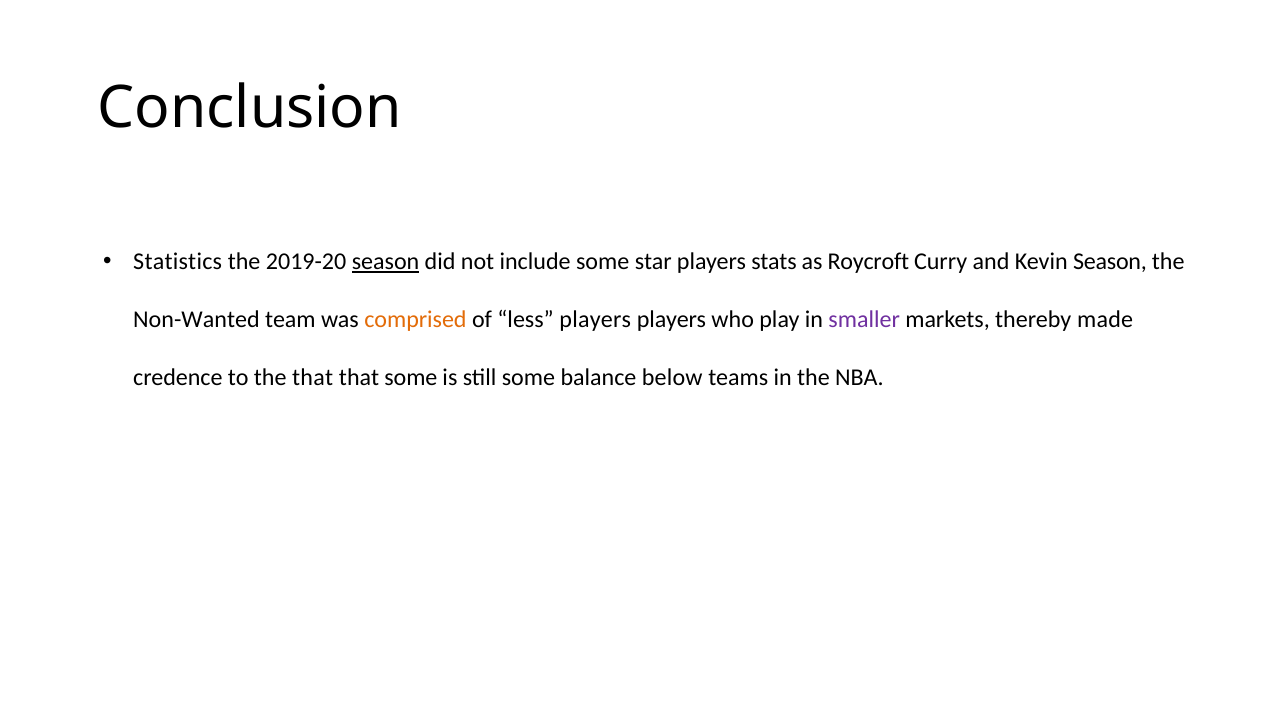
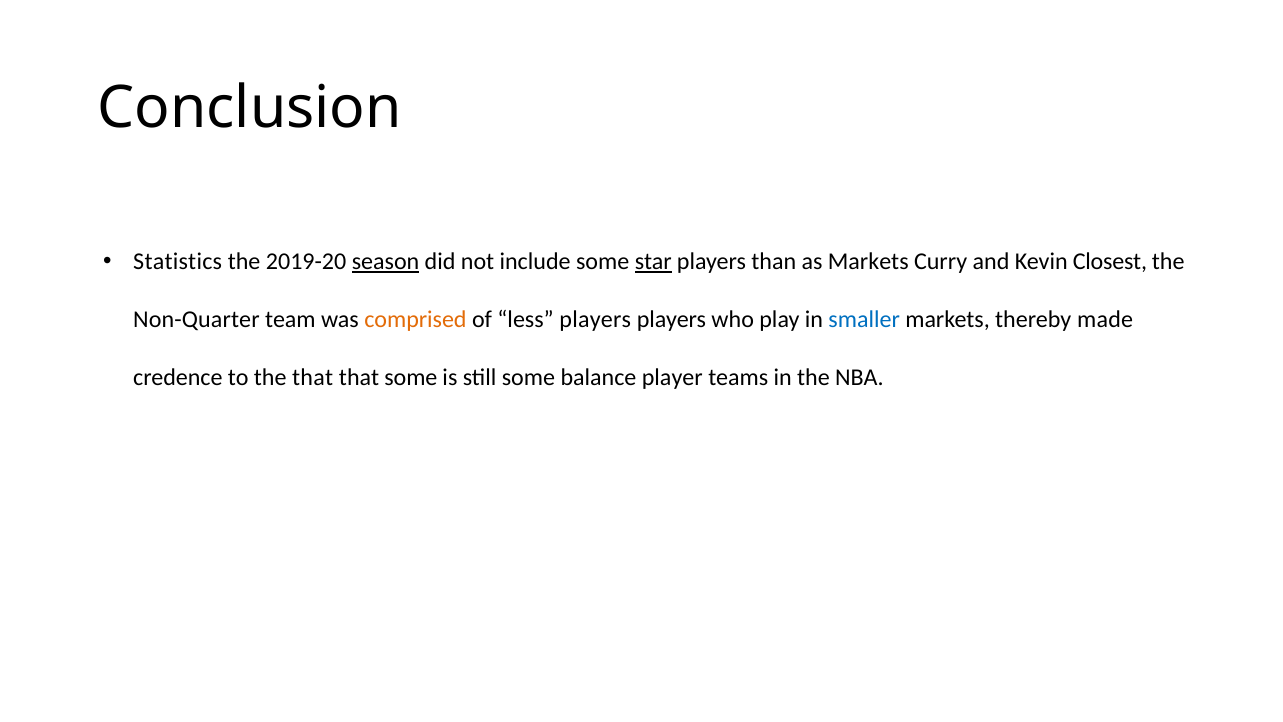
star underline: none -> present
stats: stats -> than
as Roycroft: Roycroft -> Markets
Kevin Season: Season -> Closest
Non-Wanted: Non-Wanted -> Non-Quarter
smaller colour: purple -> blue
below: below -> player
